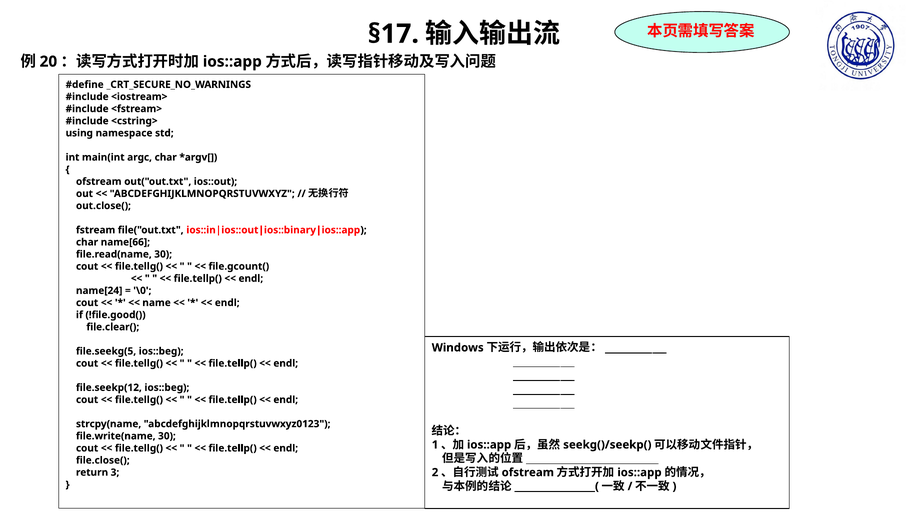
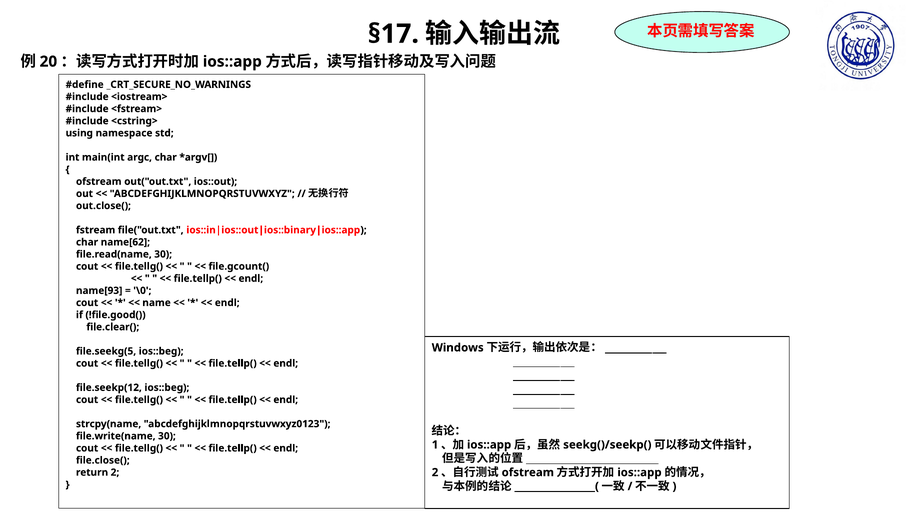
name[66: name[66 -> name[62
name[24: name[24 -> name[93
return 3: 3 -> 2
